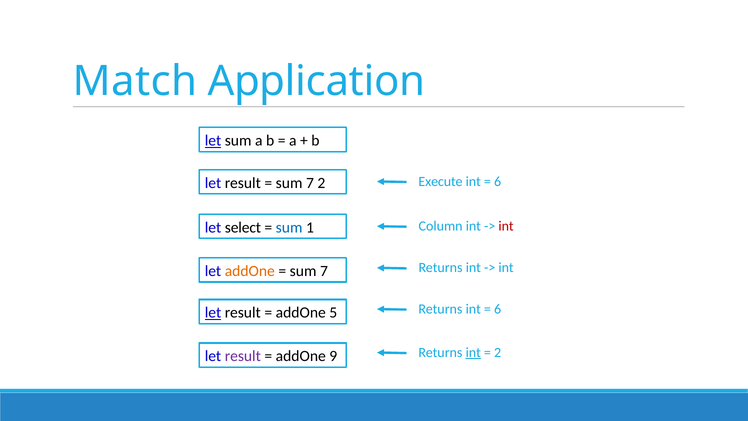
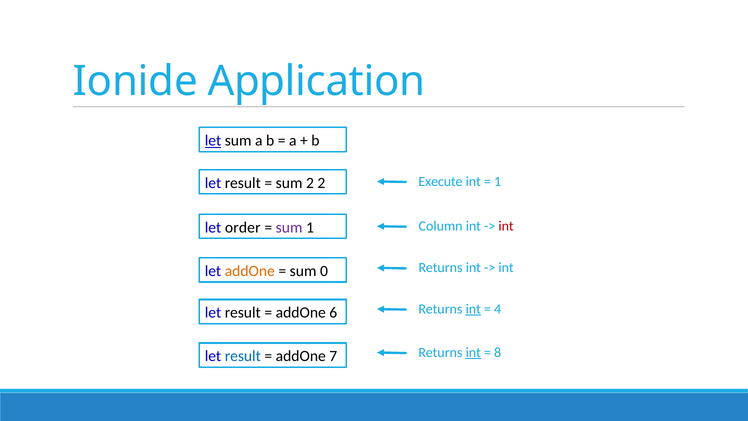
Match: Match -> Ionide
7 at (310, 183): 7 -> 2
6 at (498, 181): 6 -> 1
select: select -> order
sum at (289, 227) colour: blue -> purple
7 at (324, 271): 7 -> 0
let at (213, 313) underline: present -> none
5: 5 -> 6
int at (473, 309) underline: none -> present
6 at (498, 309): 6 -> 4
result at (243, 356) colour: purple -> blue
9: 9 -> 7
2 at (498, 352): 2 -> 8
